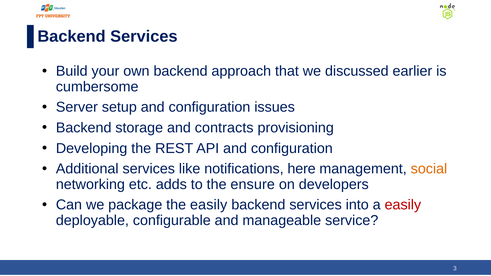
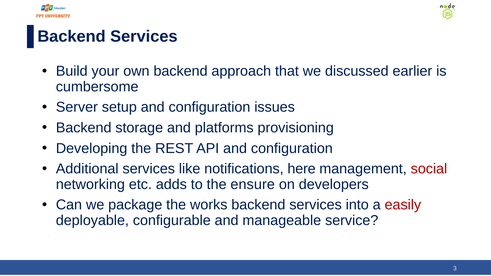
contracts: contracts -> platforms
social colour: orange -> red
the easily: easily -> works
